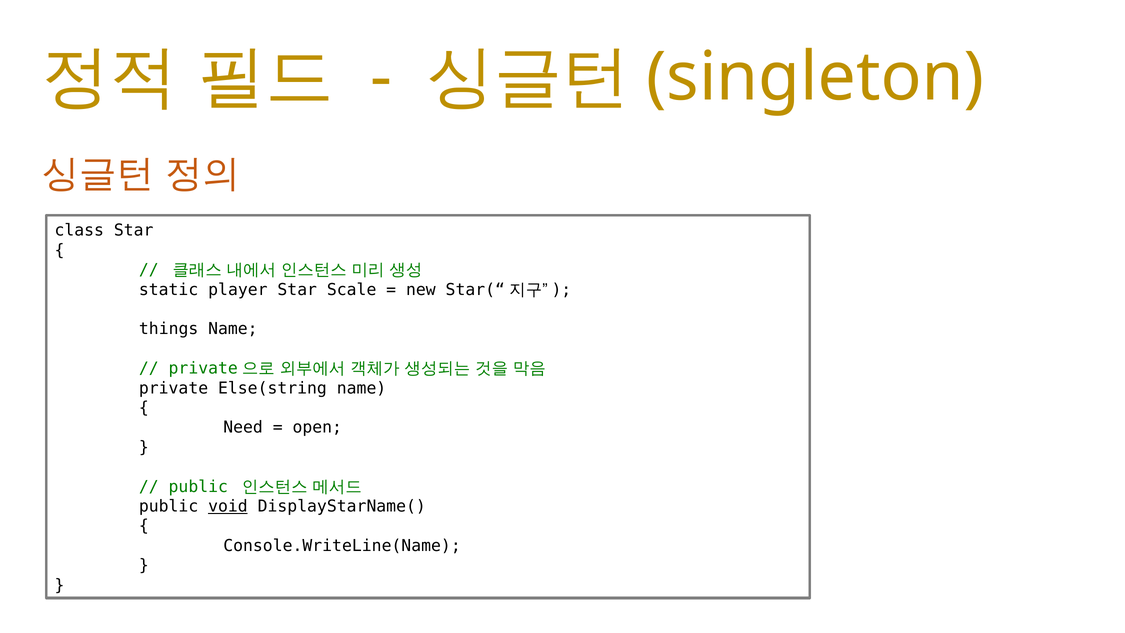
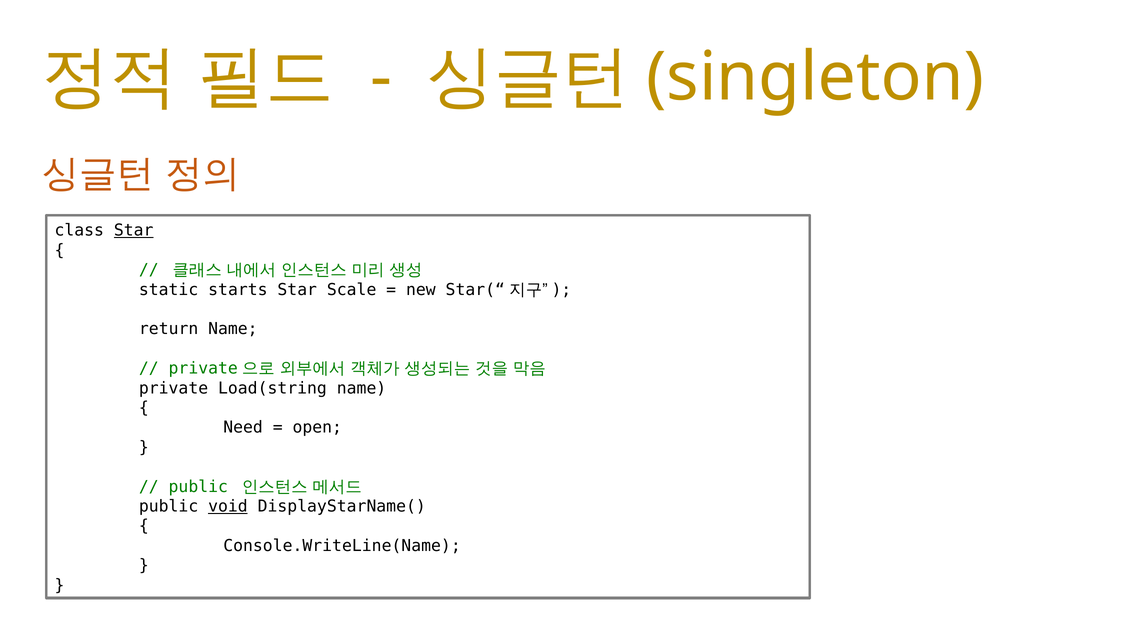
Star at (134, 230) underline: none -> present
player: player -> starts
things: things -> return
Else(string: Else(string -> Load(string
